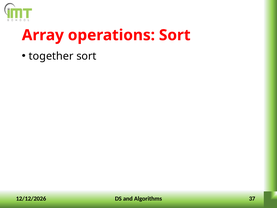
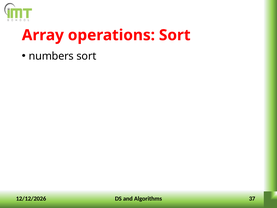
together: together -> numbers
